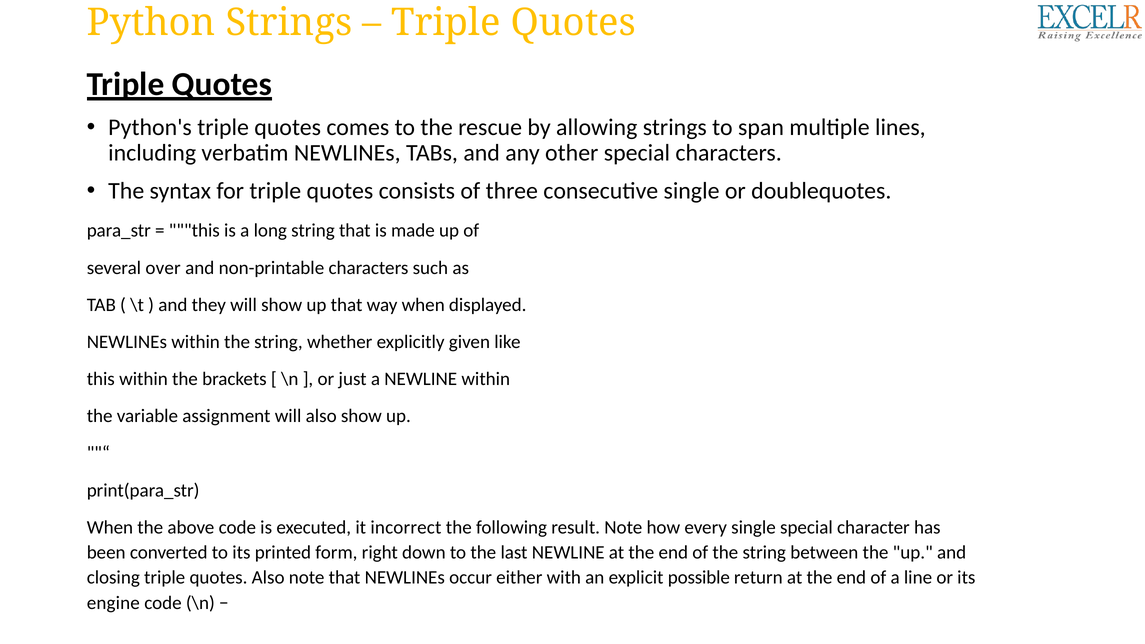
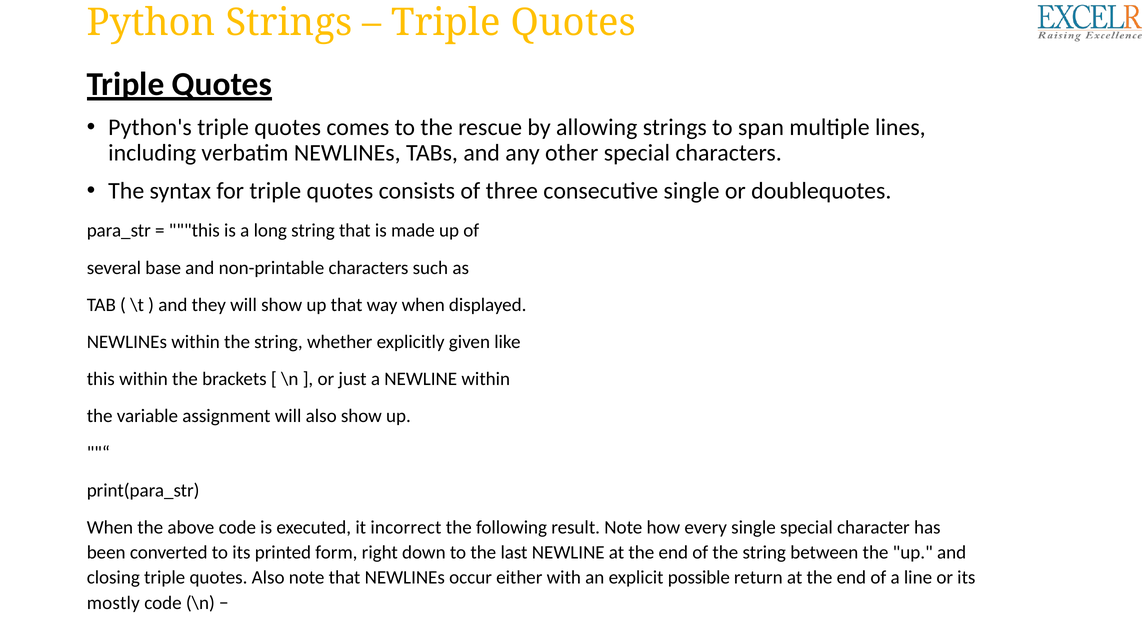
over: over -> base
engine: engine -> mostly
